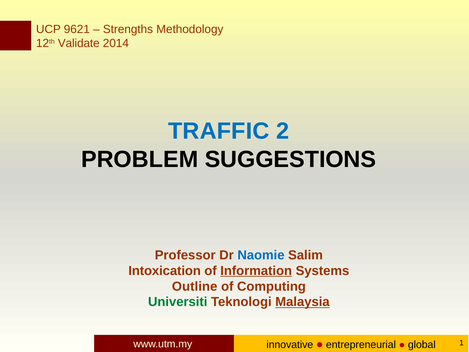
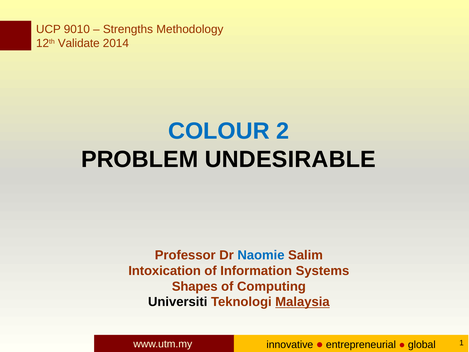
9621: 9621 -> 9010
TRAFFIC: TRAFFIC -> COLOUR
SUGGESTIONS: SUGGESTIONS -> UNDESIRABLE
Information underline: present -> none
Outline: Outline -> Shapes
Universiti colour: green -> black
